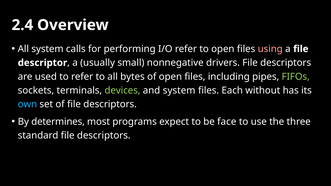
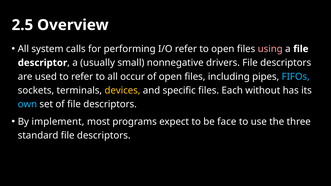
2.4: 2.4 -> 2.5
bytes: bytes -> occur
FIFOs colour: light green -> light blue
devices colour: light green -> yellow
and system: system -> specific
determines: determines -> implement
